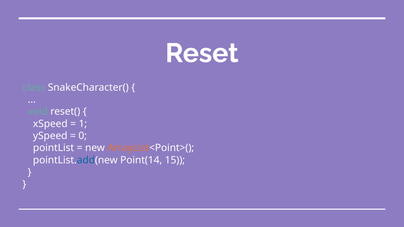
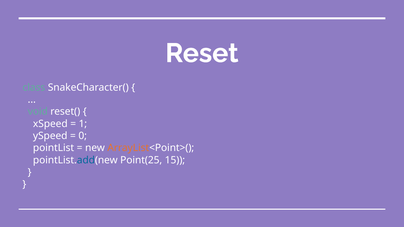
Point(14: Point(14 -> Point(25
